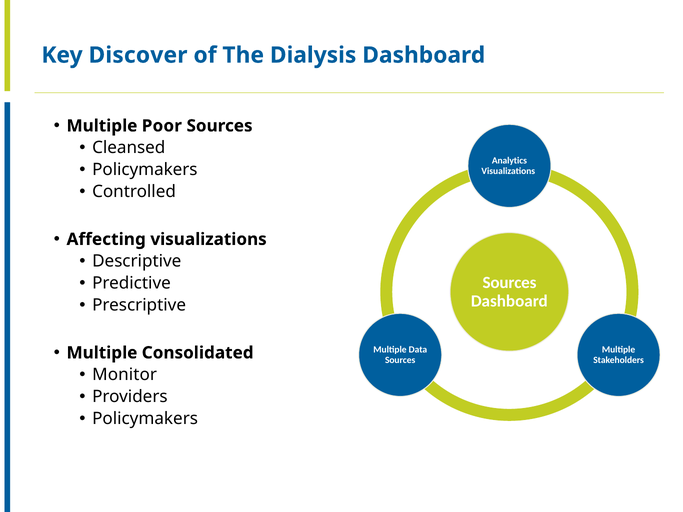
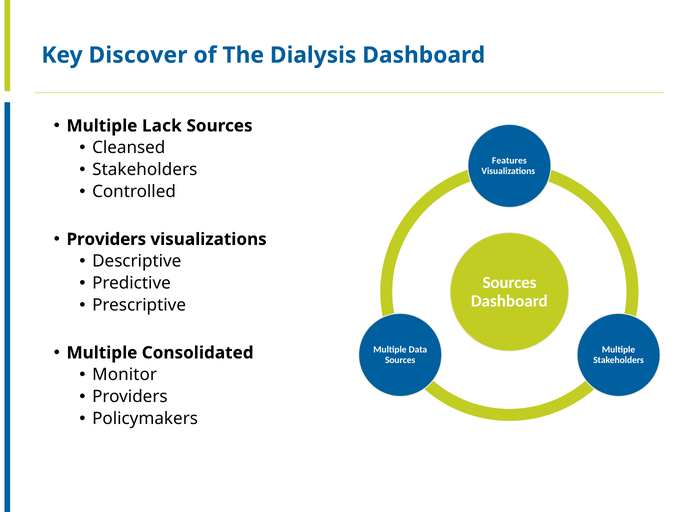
Poor: Poor -> Lack
Analytics: Analytics -> Features
Policymakers at (145, 170): Policymakers -> Stakeholders
Affecting at (106, 239): Affecting -> Providers
